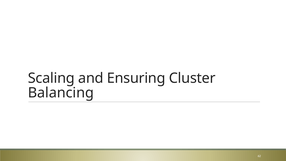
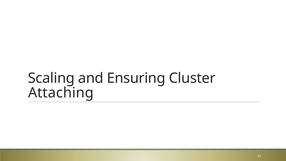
Balancing: Balancing -> Attaching
